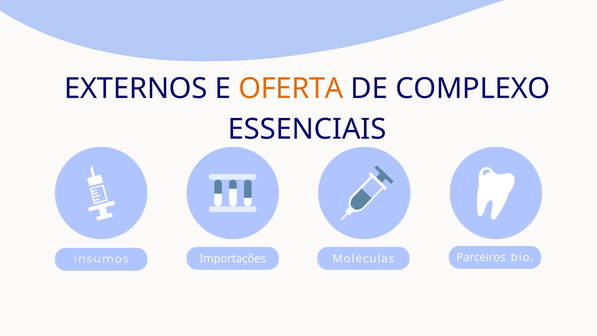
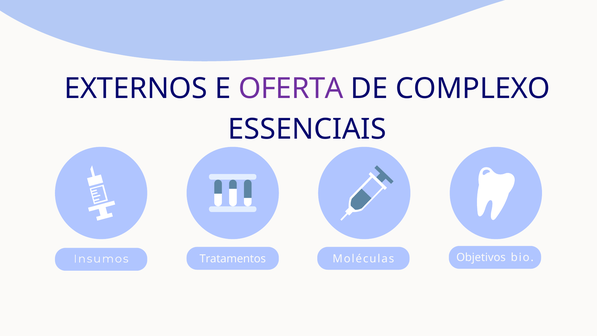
OFERTA colour: orange -> purple
Importações: Importações -> Tratamentos
Parceiros: Parceiros -> Objetivos
